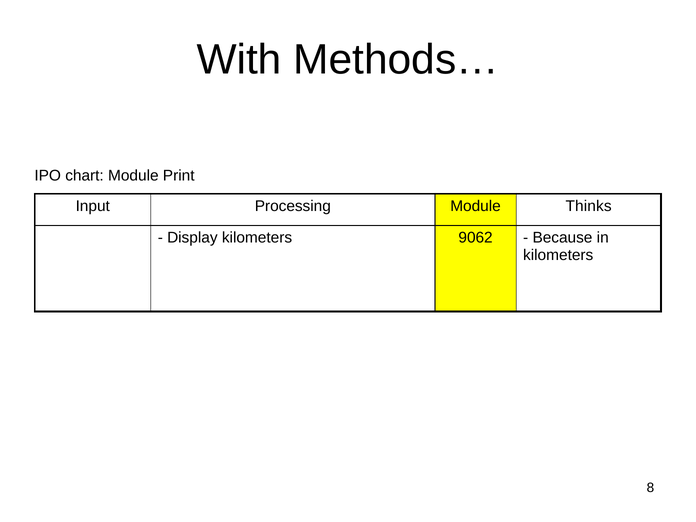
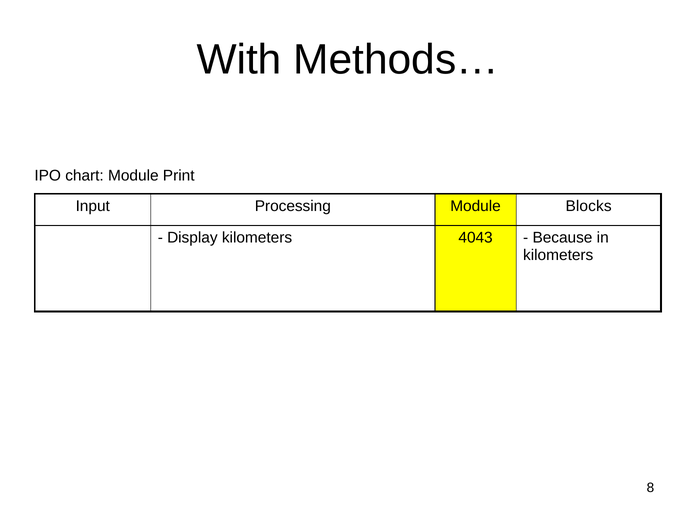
Thinks: Thinks -> Blocks
9062: 9062 -> 4043
